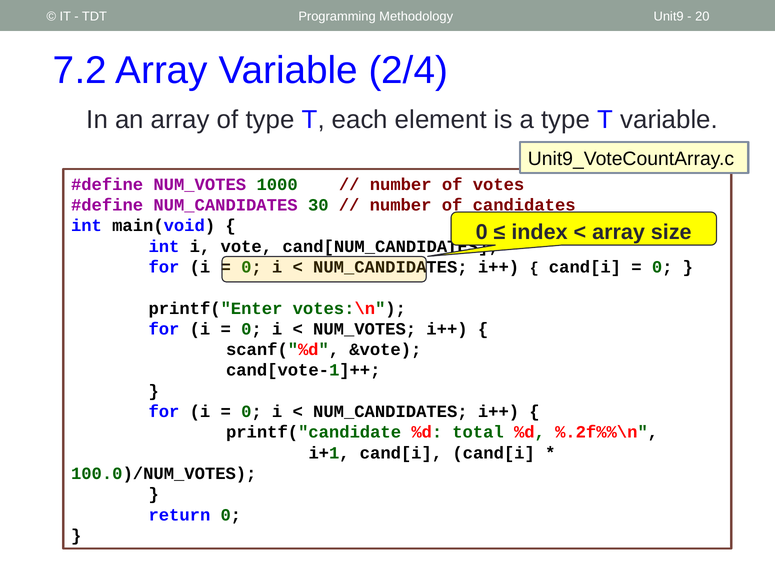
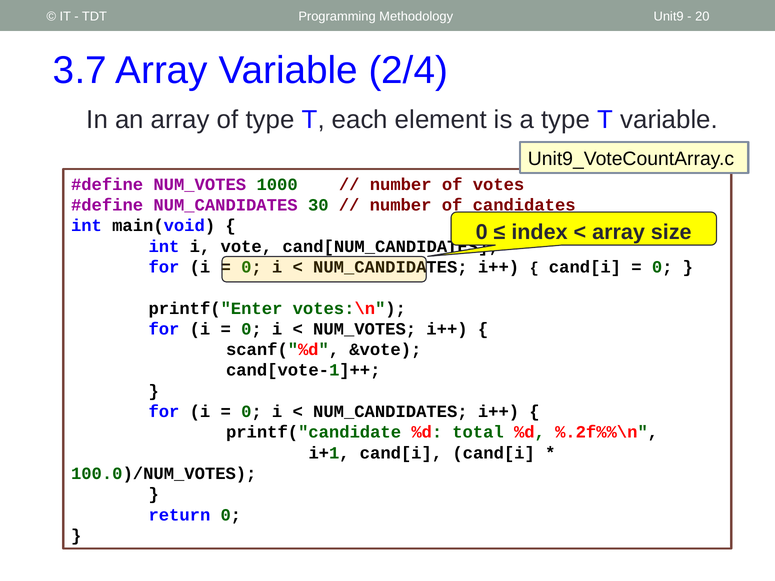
7.2: 7.2 -> 3.7
